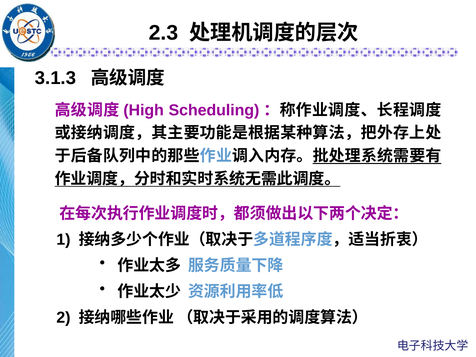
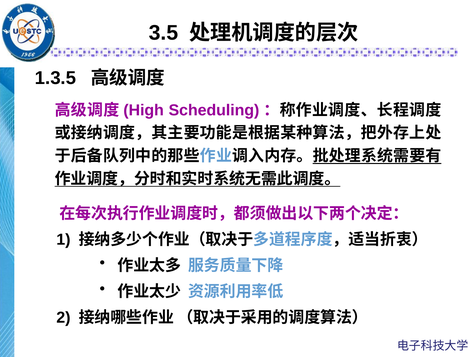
2.3: 2.3 -> 3.5
3.1.3: 3.1.3 -> 1.3.5
